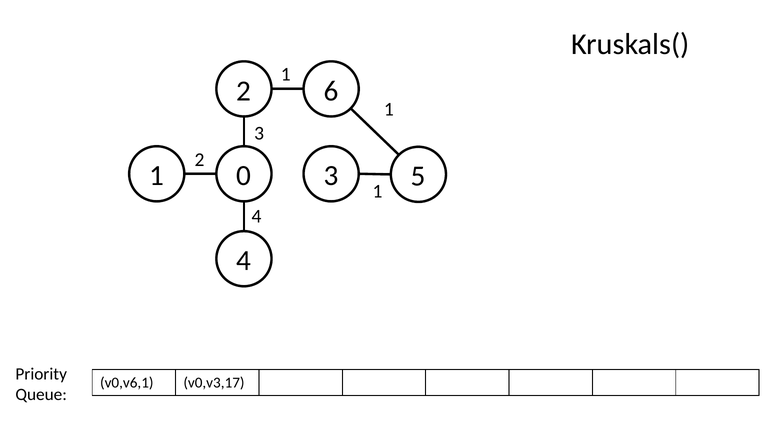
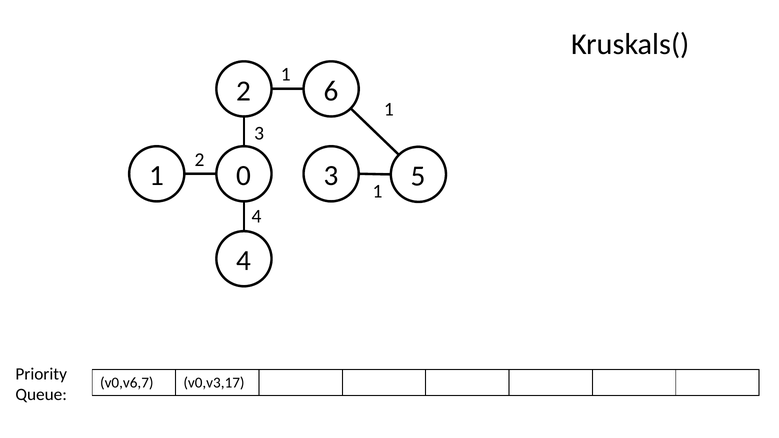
v0,v6,1: v0,v6,1 -> v0,v6,7
